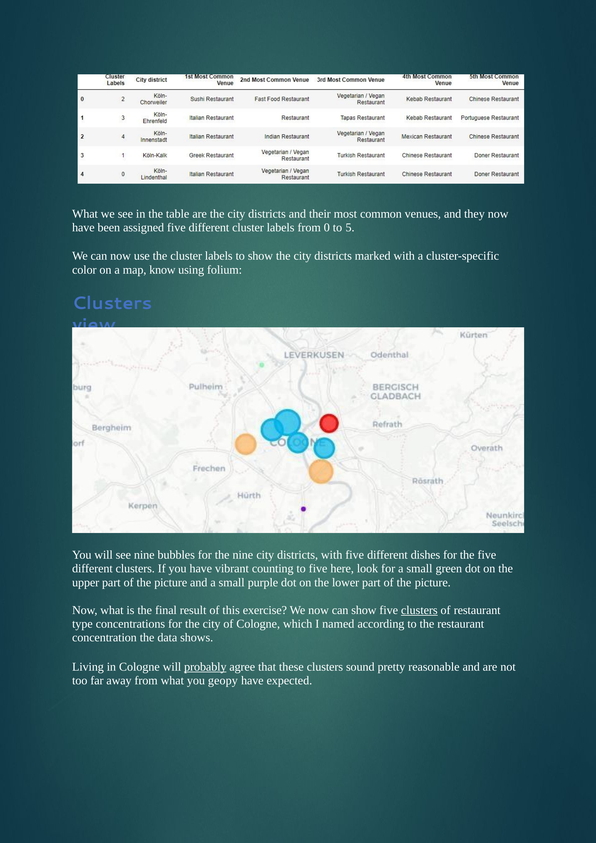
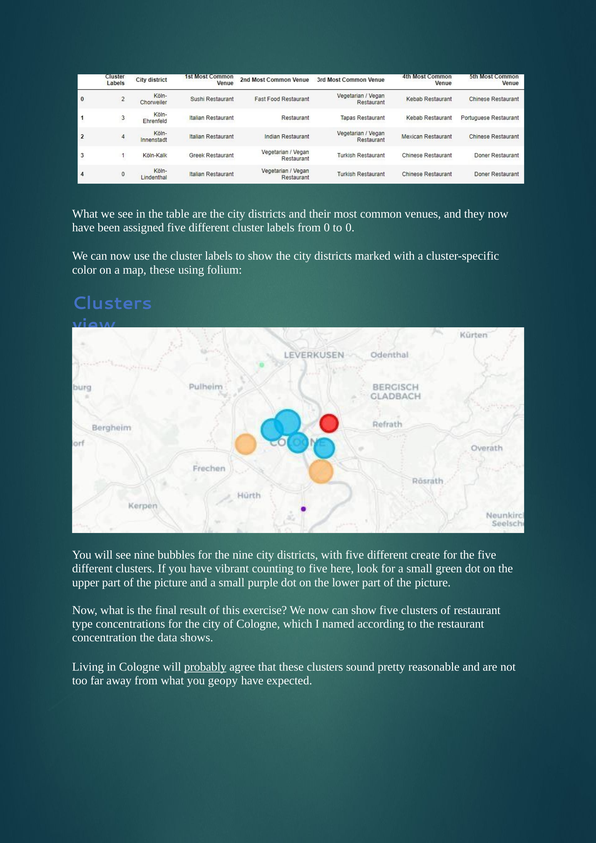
to 5: 5 -> 0
map know: know -> these
dishes: dishes -> create
clusters at (419, 610) underline: present -> none
